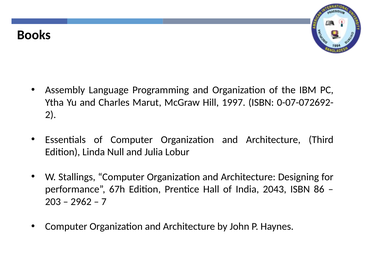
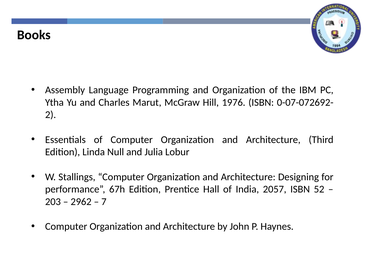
1997: 1997 -> 1976
2043: 2043 -> 2057
86: 86 -> 52
